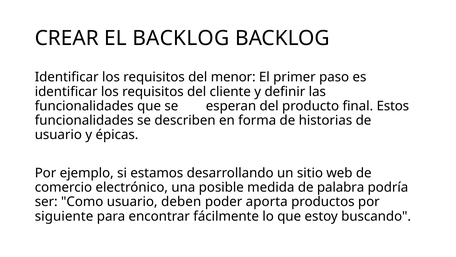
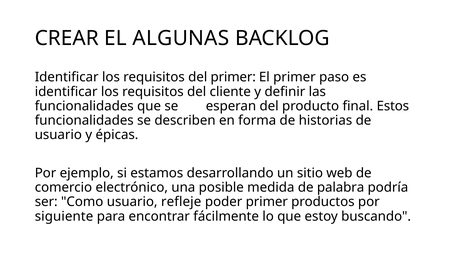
EL BACKLOG: BACKLOG -> ALGUNAS
del menor: menor -> primer
deben: deben -> refleje
poder aporta: aporta -> primer
